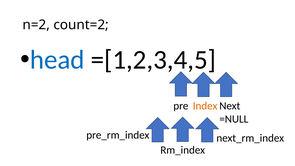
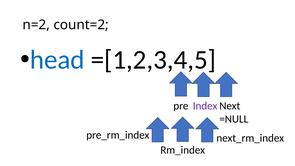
Index colour: orange -> purple
